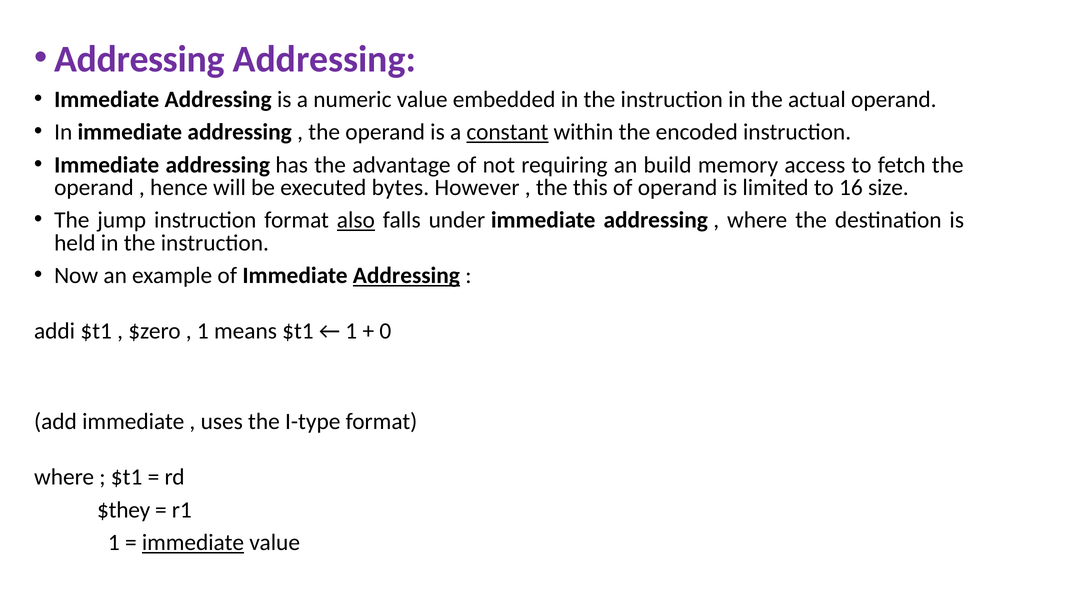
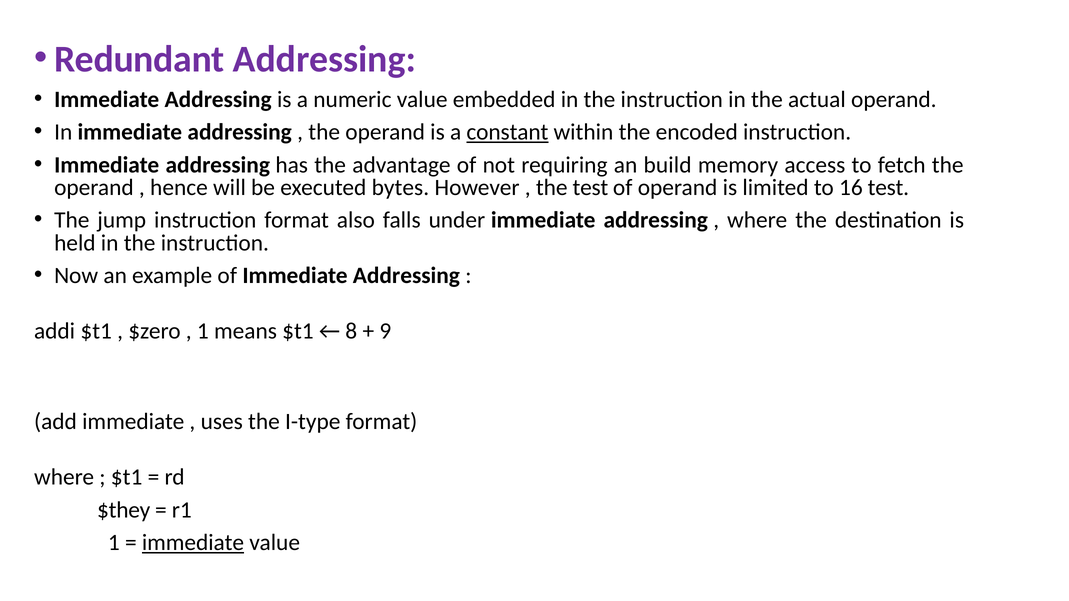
Addressing at (139, 59): Addressing -> Redundant
the this: this -> test
16 size: size -> test
also underline: present -> none
Addressing at (406, 276) underline: present -> none
1 at (351, 331): 1 -> 8
0: 0 -> 9
